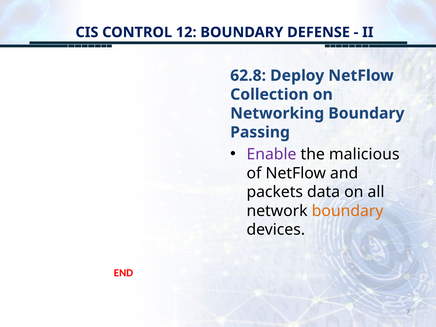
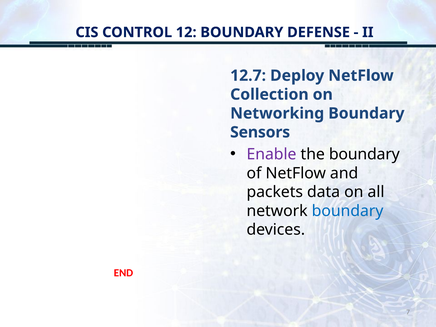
62.8: 62.8 -> 12.7
Passing: Passing -> Sensors
the malicious: malicious -> boundary
boundary at (348, 211) colour: orange -> blue
